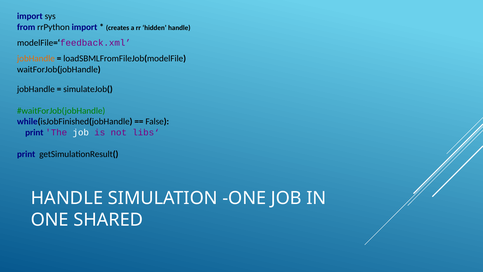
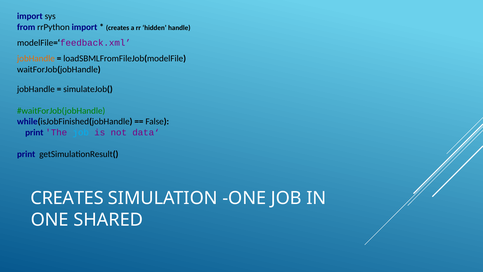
job at (81, 132) colour: white -> light blue
libs‘: libs‘ -> data‘
HANDLE at (67, 198): HANDLE -> CREATES
